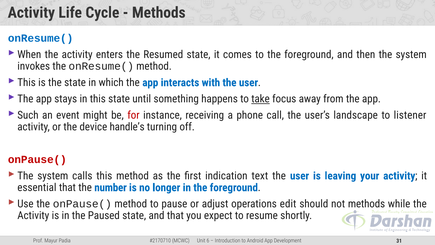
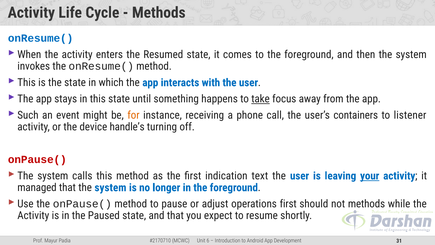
for colour: red -> orange
landscape: landscape -> containers
your underline: none -> present
essential: essential -> managed
that the number: number -> system
operations edit: edit -> first
